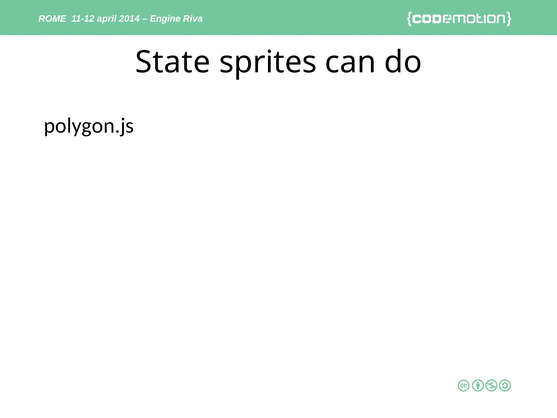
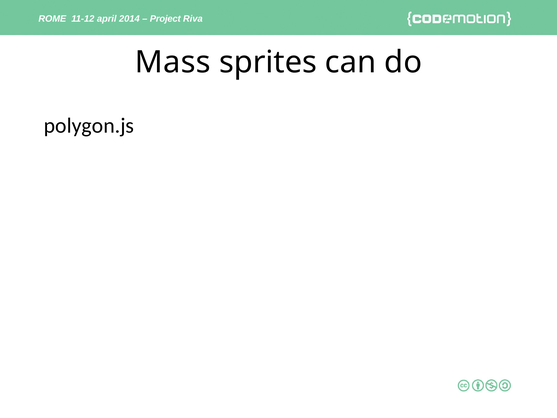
Engine: Engine -> Project
State: State -> Mass
